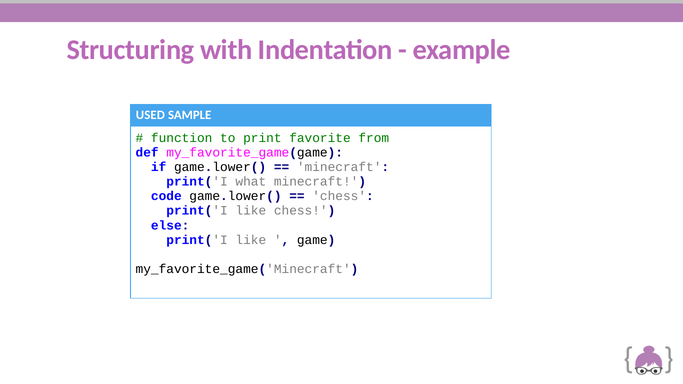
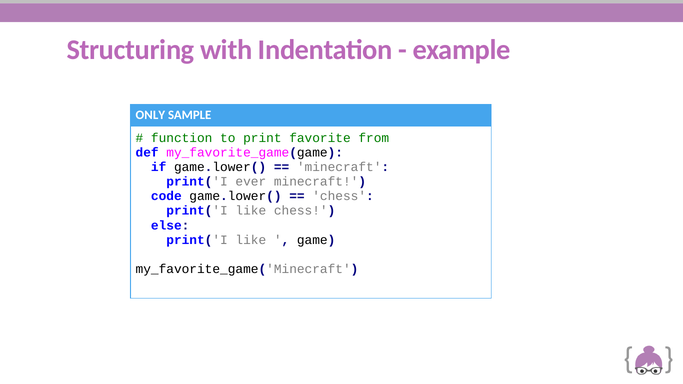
USED: USED -> ONLY
what: what -> ever
